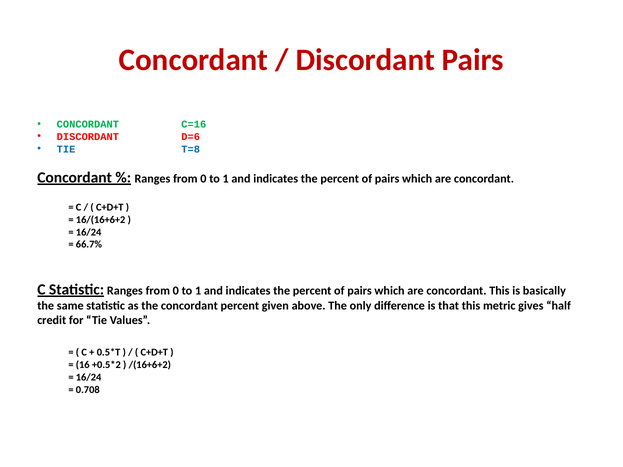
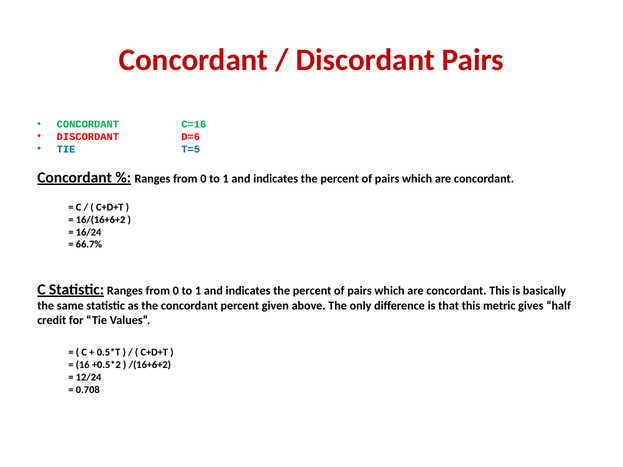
T=8: T=8 -> T=5
16/24 at (89, 378): 16/24 -> 12/24
